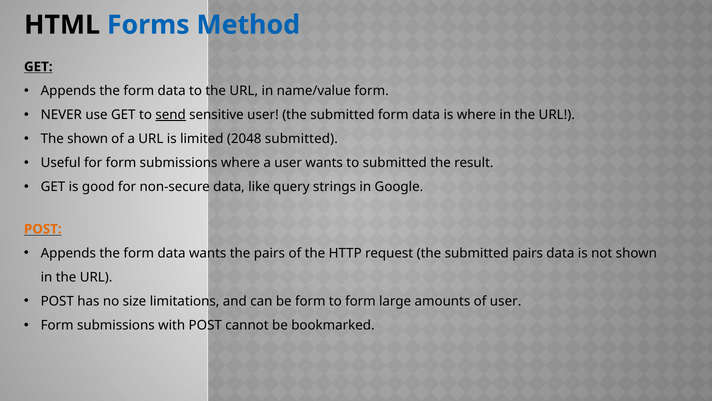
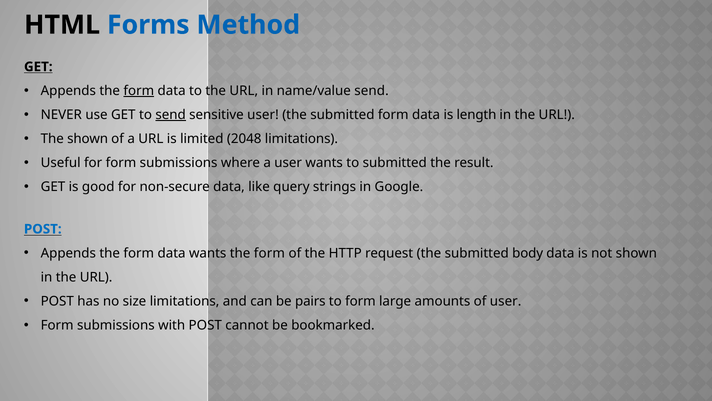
form at (139, 91) underline: none -> present
name/value form: form -> send
is where: where -> length
2048 submitted: submitted -> limitations
POST at (43, 229) colour: orange -> blue
pairs at (269, 253): pairs -> form
submitted pairs: pairs -> body
be form: form -> pairs
